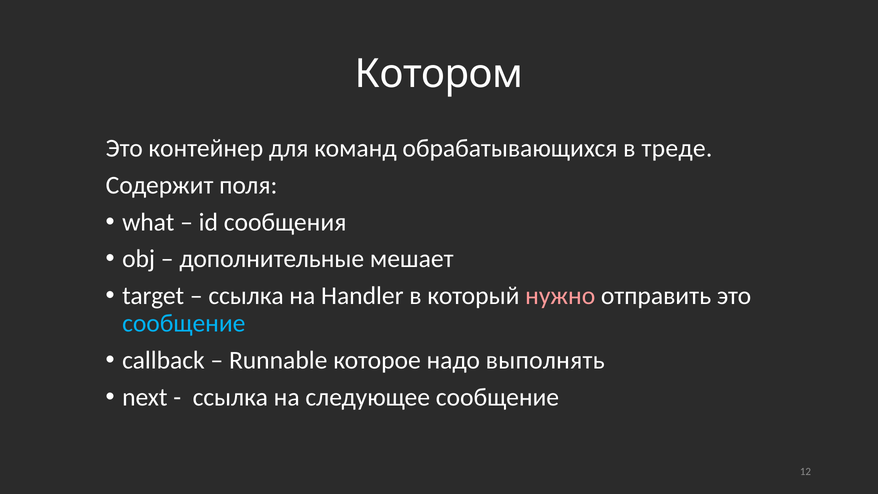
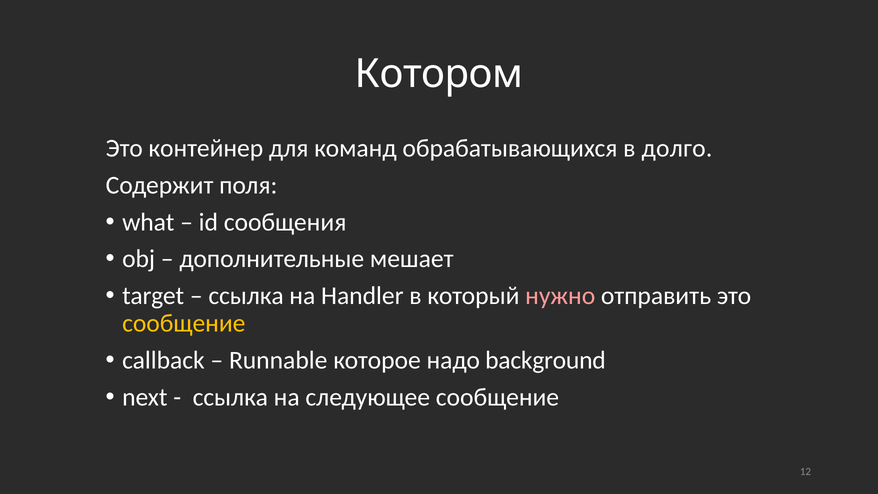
треде: треде -> долго
сообщение at (184, 323) colour: light blue -> yellow
выполнять: выполнять -> background
